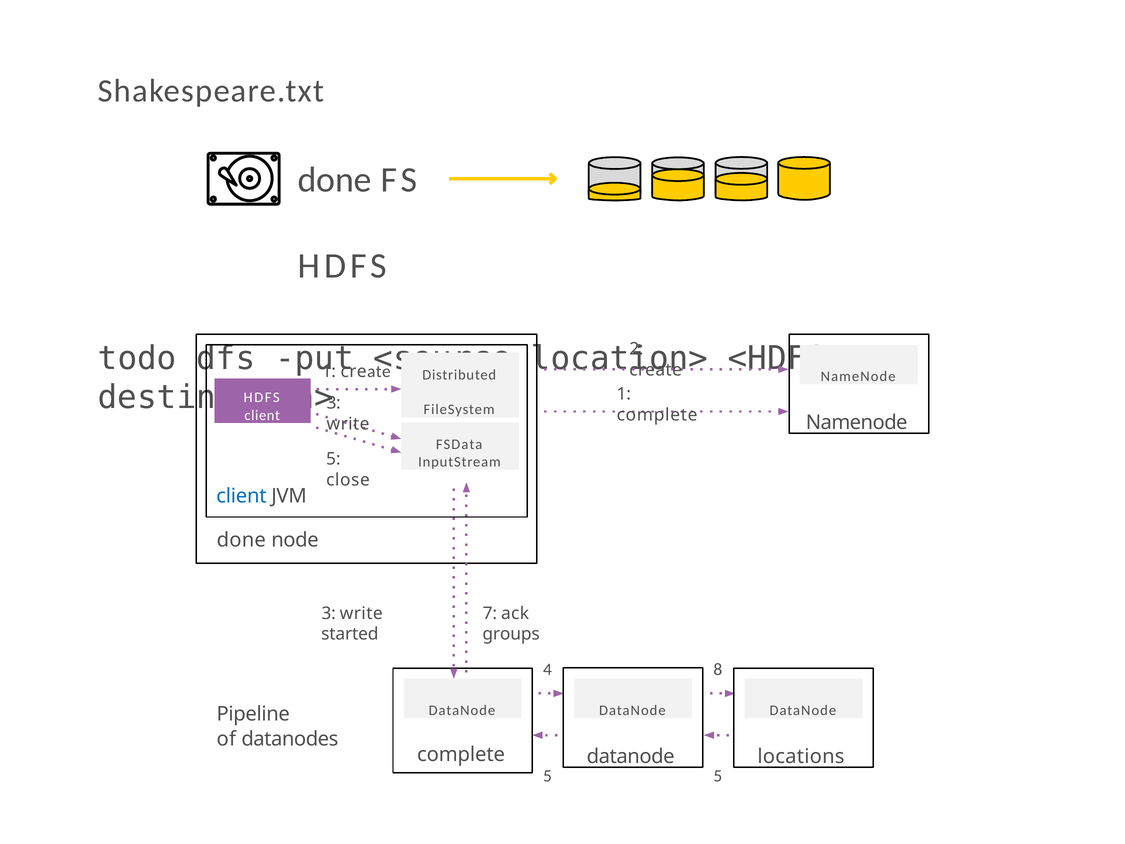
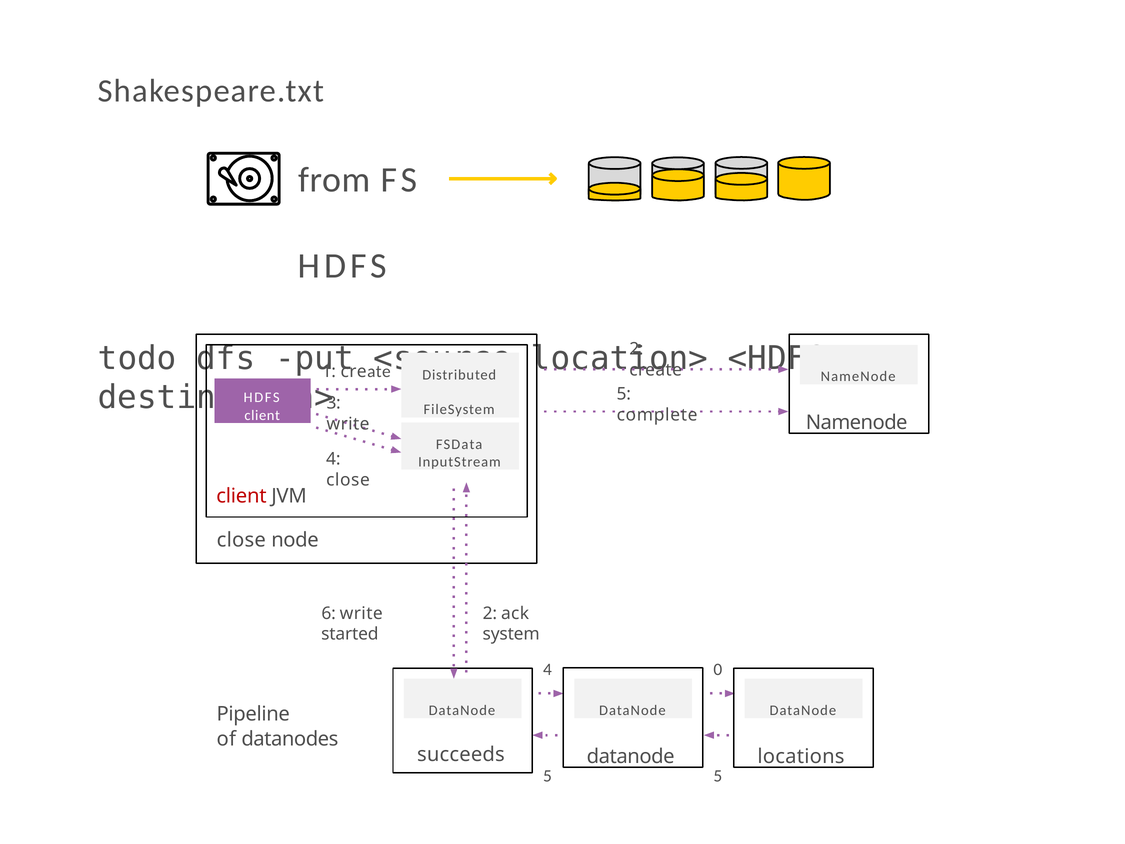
done at (335, 180): done -> from
1 at (624, 394): 1 -> 5
5 at (333, 459): 5 -> 4
client at (241, 496) colour: blue -> red
done at (241, 540): done -> close
3 at (329, 613): 3 -> 6
7 at (490, 613): 7 -> 2
groups: groups -> system
8: 8 -> 0
complete at (461, 755): complete -> succeeds
